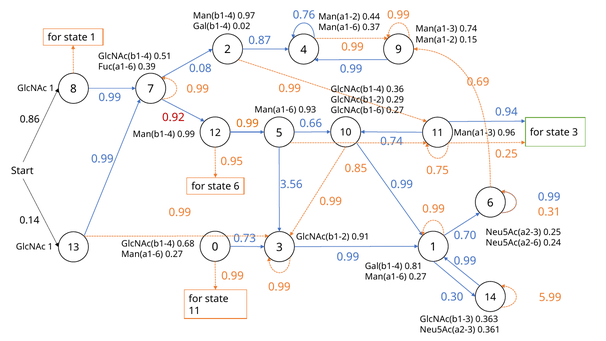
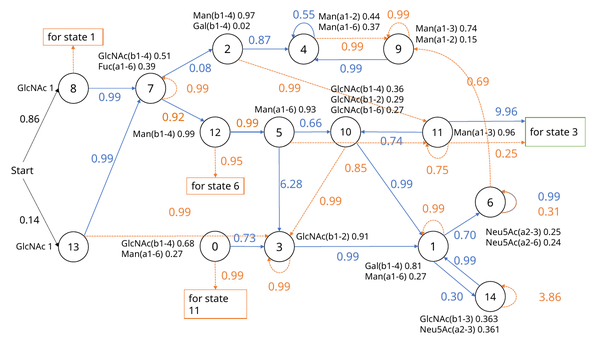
0.76: 0.76 -> 0.55
0.94: 0.94 -> 9.96
0.92 colour: red -> orange
3.56: 3.56 -> 6.28
5.99: 5.99 -> 3.86
